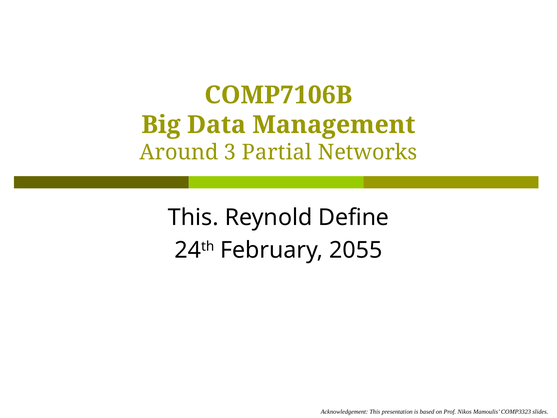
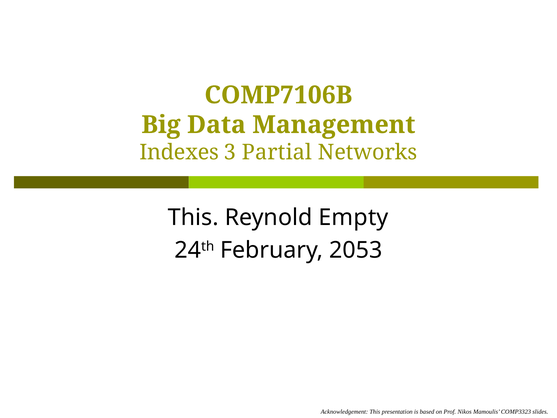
Around: Around -> Indexes
Define: Define -> Empty
2055: 2055 -> 2053
